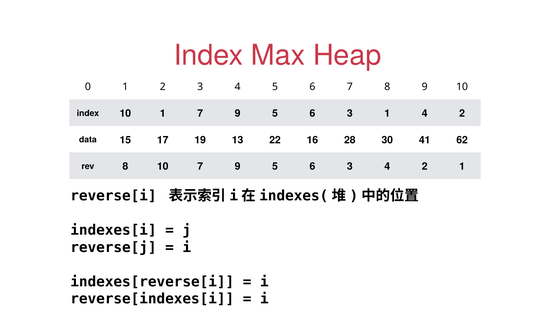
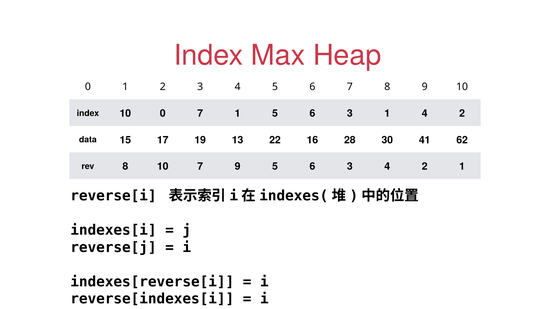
10 1: 1 -> 0
9 at (238, 114): 9 -> 1
